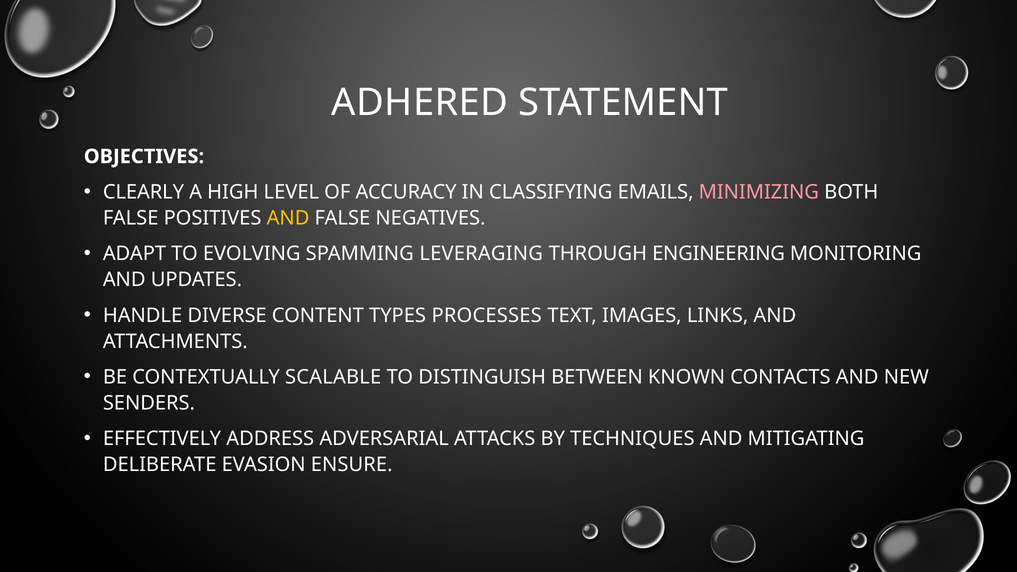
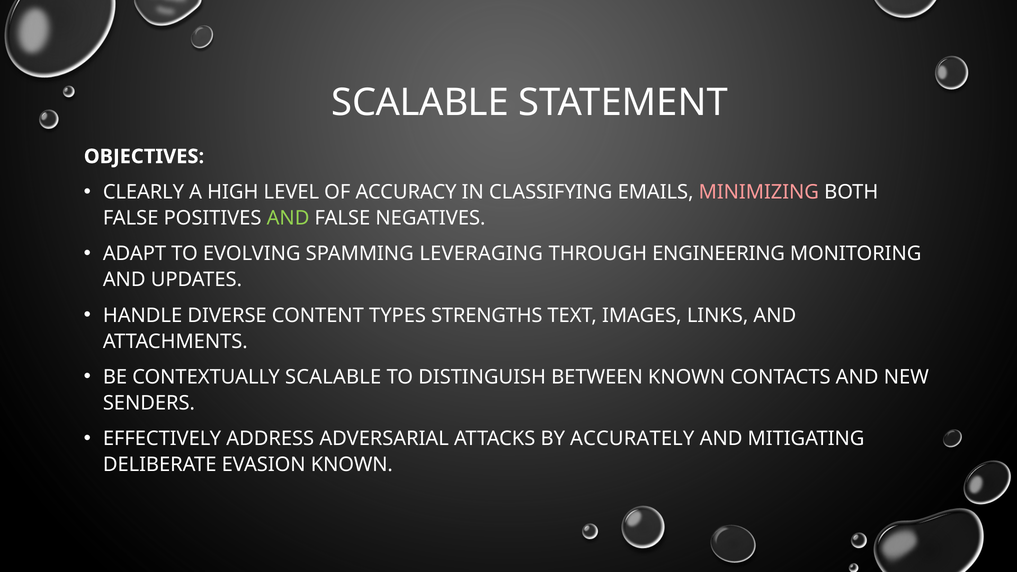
ADHERED at (420, 103): ADHERED -> SCALABLE
AND at (288, 218) colour: yellow -> light green
PROCESSES: PROCESSES -> STRENGTHS
TECHNIQUES: TECHNIQUES -> ACCURATELY
EVASION ENSURE: ENSURE -> KNOWN
